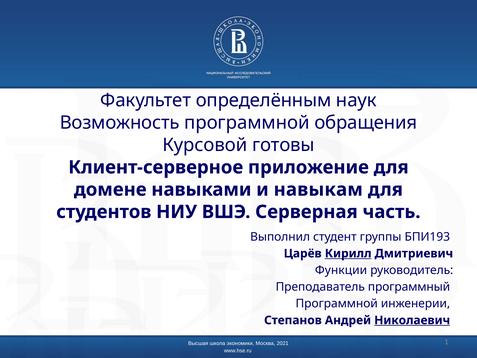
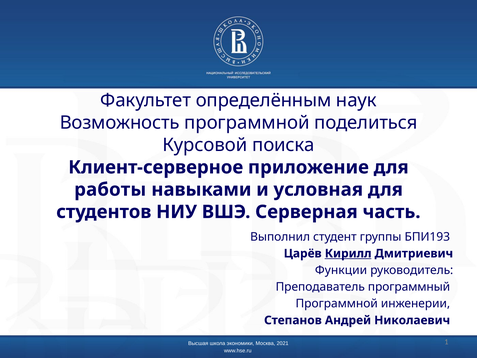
обращения: обращения -> поделиться
готовы: готовы -> поиска
домене: домене -> работы
навыкам: навыкам -> условная
Николаевич underline: present -> none
